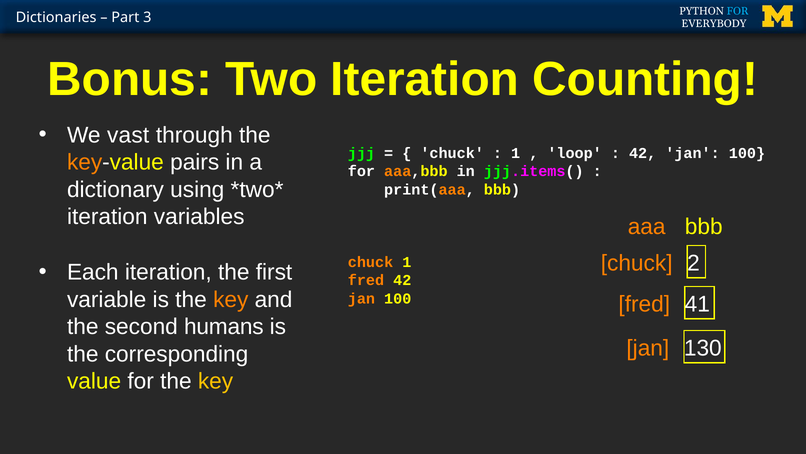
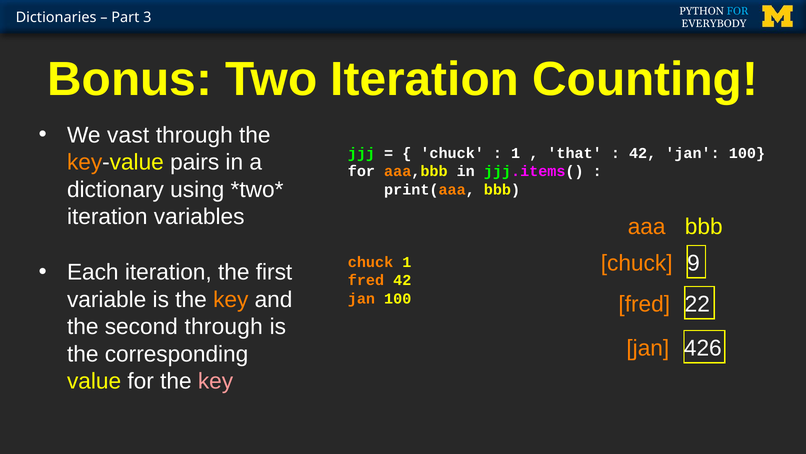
loop: loop -> that
2: 2 -> 9
41: 41 -> 22
second humans: humans -> through
130: 130 -> 426
key at (216, 381) colour: yellow -> pink
